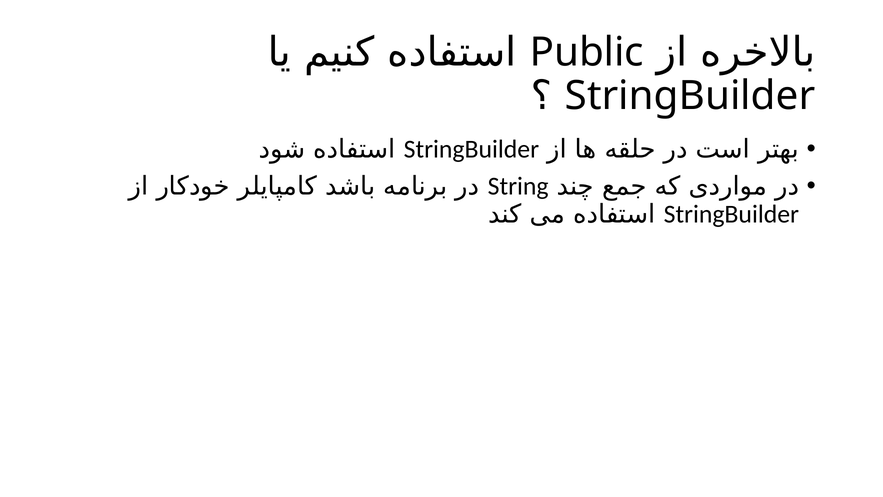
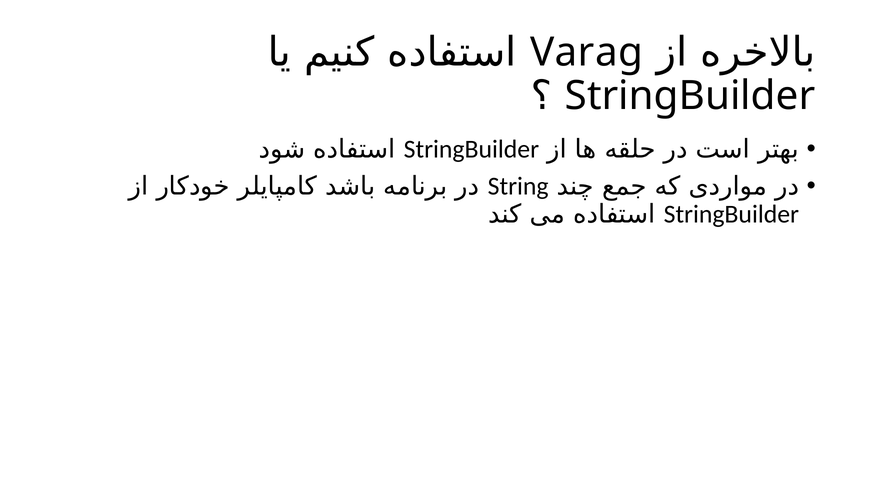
Public: Public -> Varag
